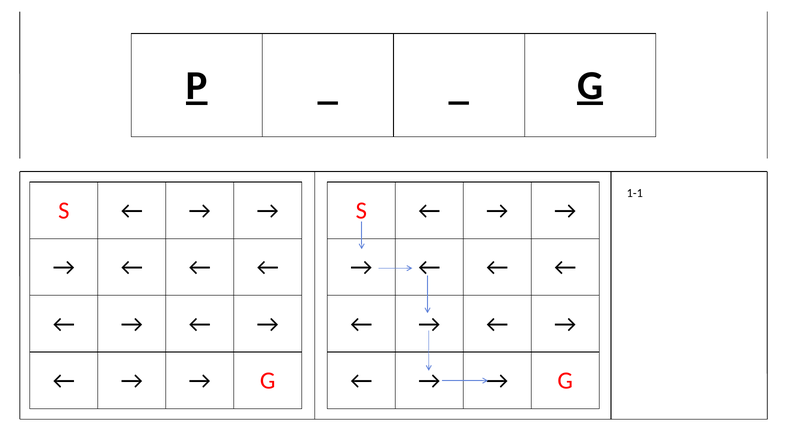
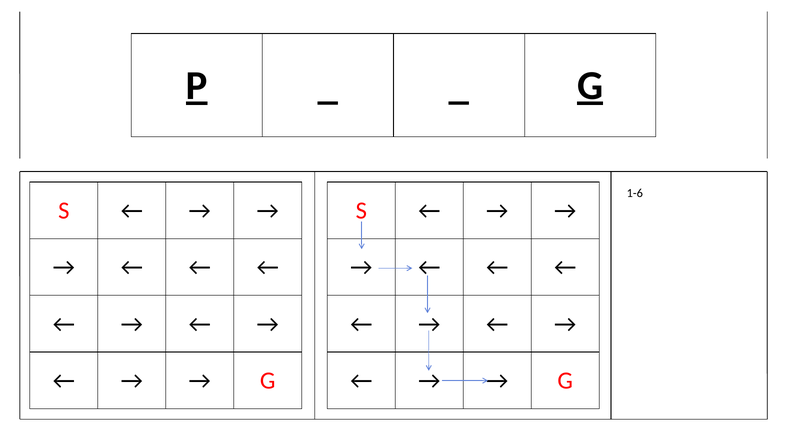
1-1: 1-1 -> 1-6
